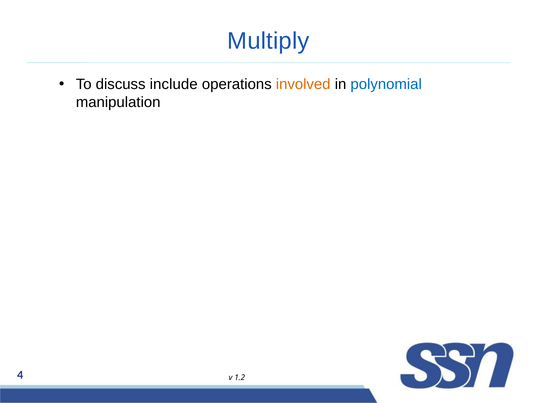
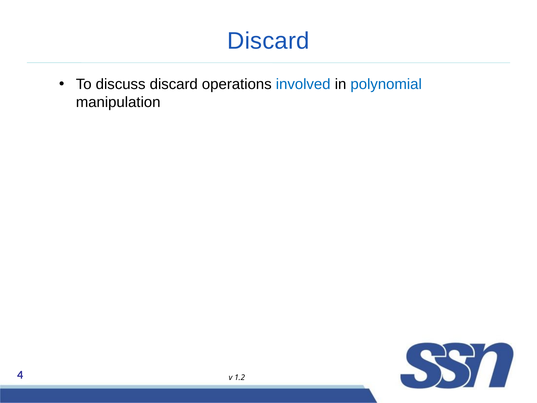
Multiply at (268, 41): Multiply -> Discard
discuss include: include -> discard
involved colour: orange -> blue
